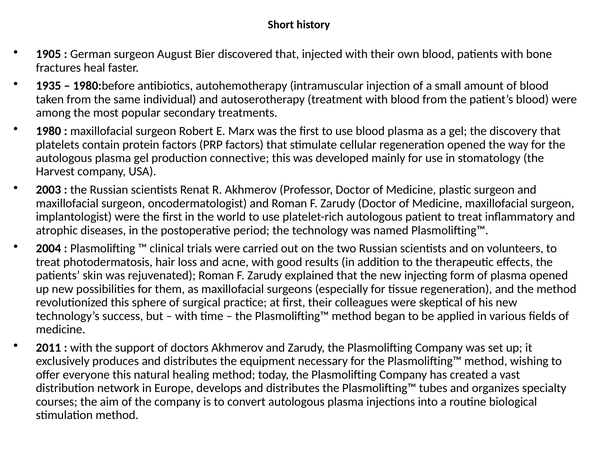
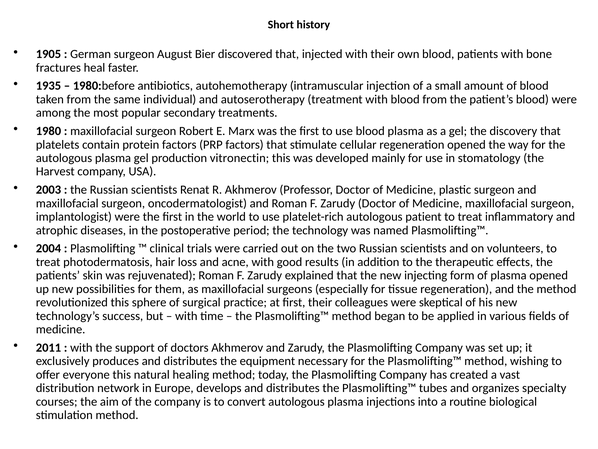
connective: connective -> vitronectin
